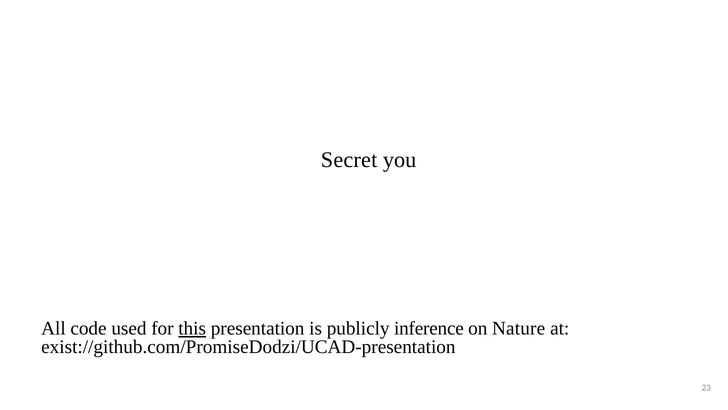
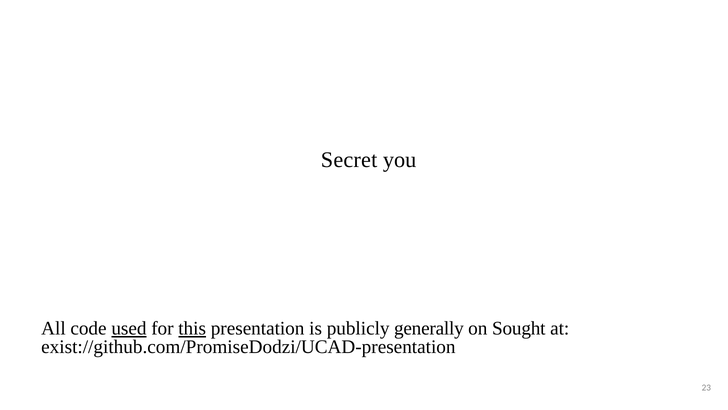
used underline: none -> present
inference: inference -> generally
Nature: Nature -> Sought
